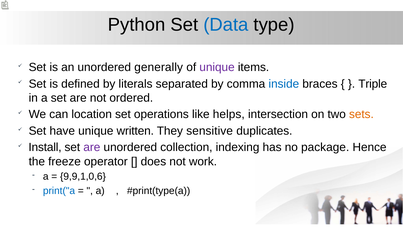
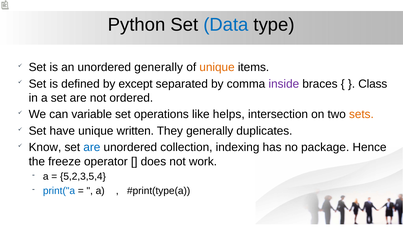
unique at (217, 67) colour: purple -> orange
literals: literals -> except
inside colour: blue -> purple
Triple: Triple -> Class
location: location -> variable
They sensitive: sensitive -> generally
Install: Install -> Know
are at (92, 147) colour: purple -> blue
9,9,1,0,6: 9,9,1,0,6 -> 5,2,3,5,4
